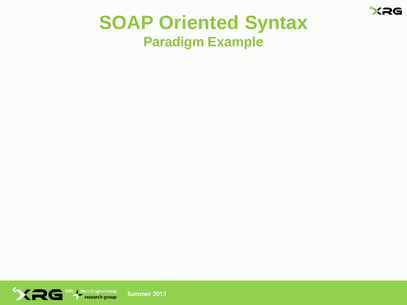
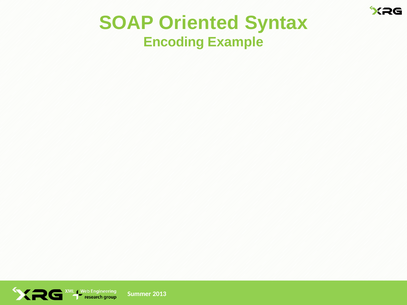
Paradigm: Paradigm -> Encoding
